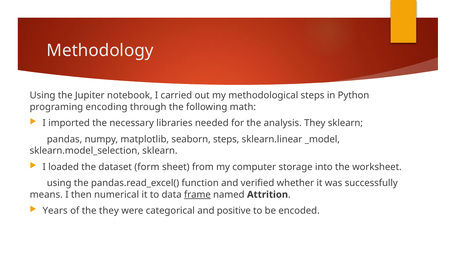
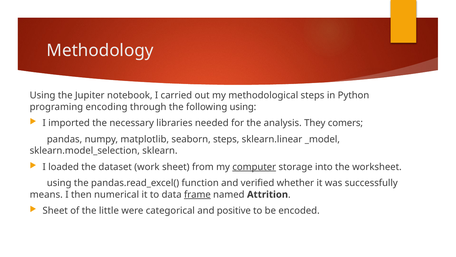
following math: math -> using
They sklearn: sklearn -> comers
form: form -> work
computer underline: none -> present
Years at (55, 210): Years -> Sheet
the they: they -> little
